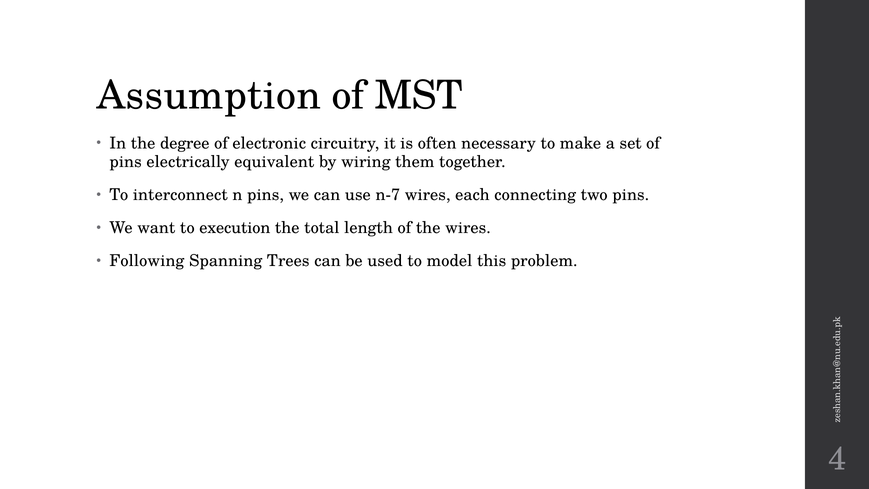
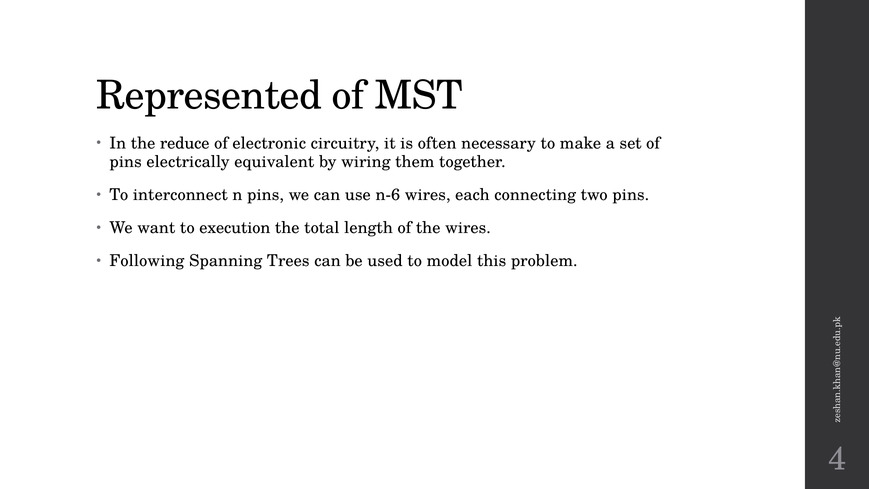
Assumption: Assumption -> Represented
degree: degree -> reduce
n-7: n-7 -> n-6
